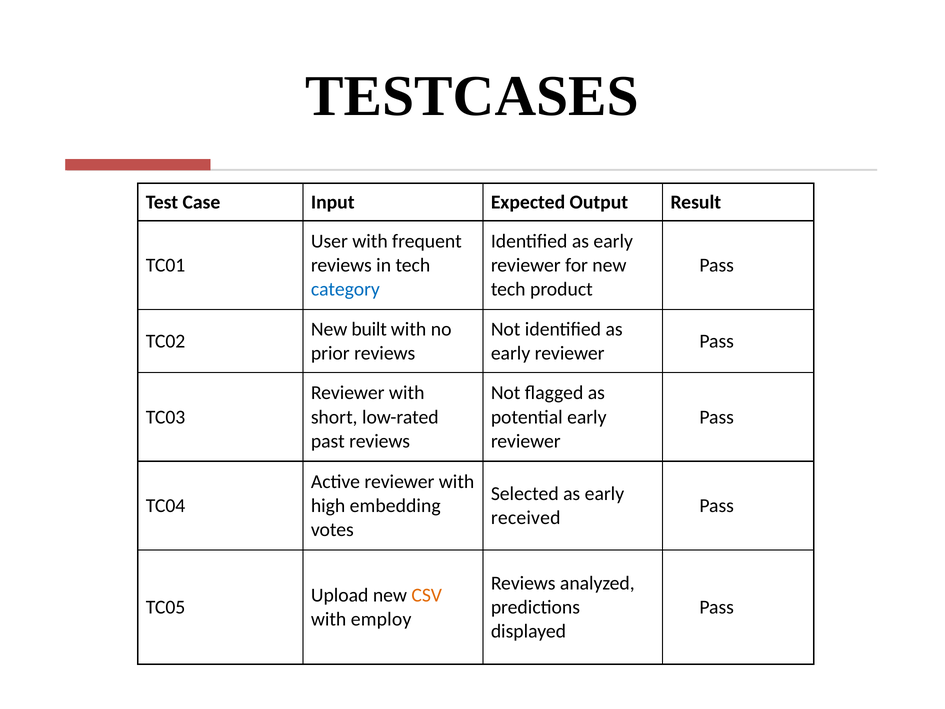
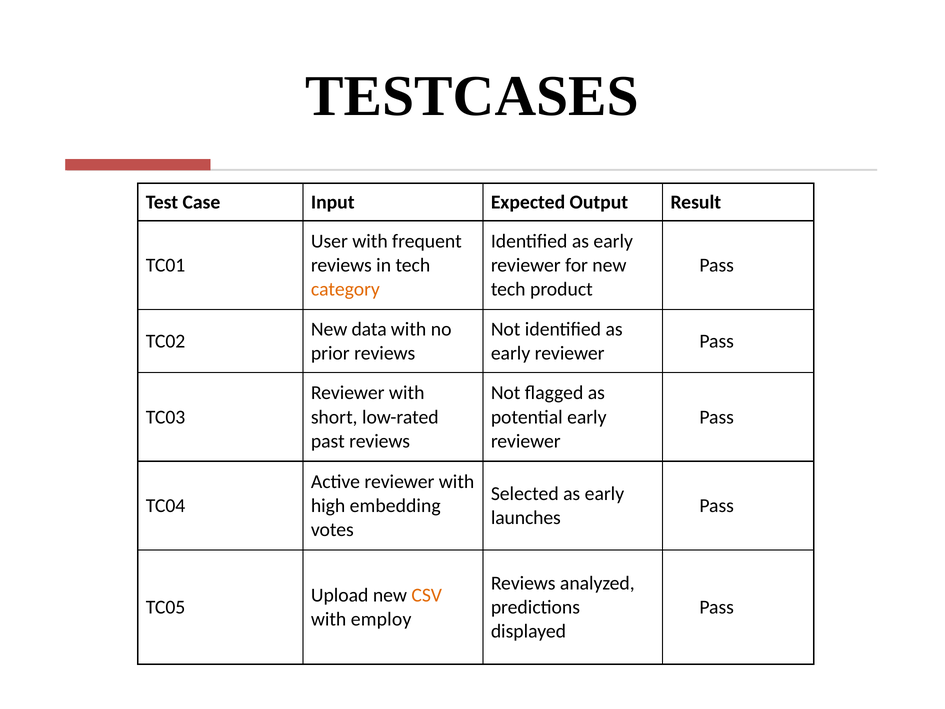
category colour: blue -> orange
built: built -> data
received: received -> launches
